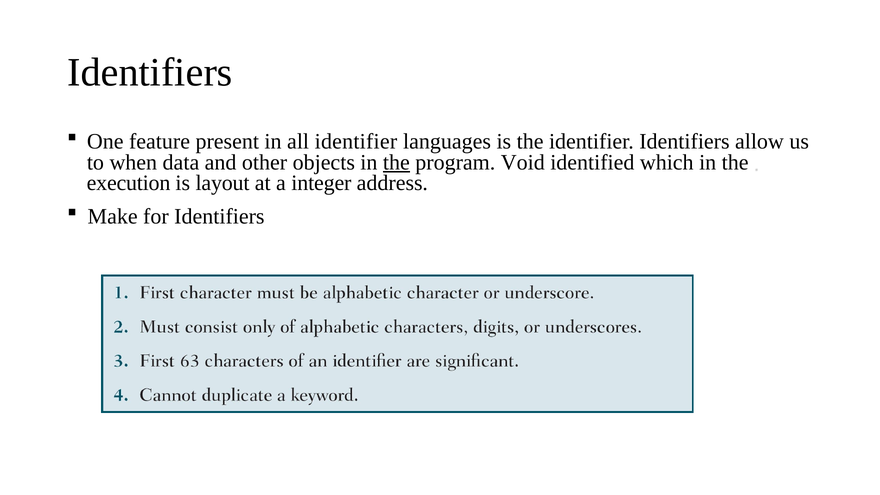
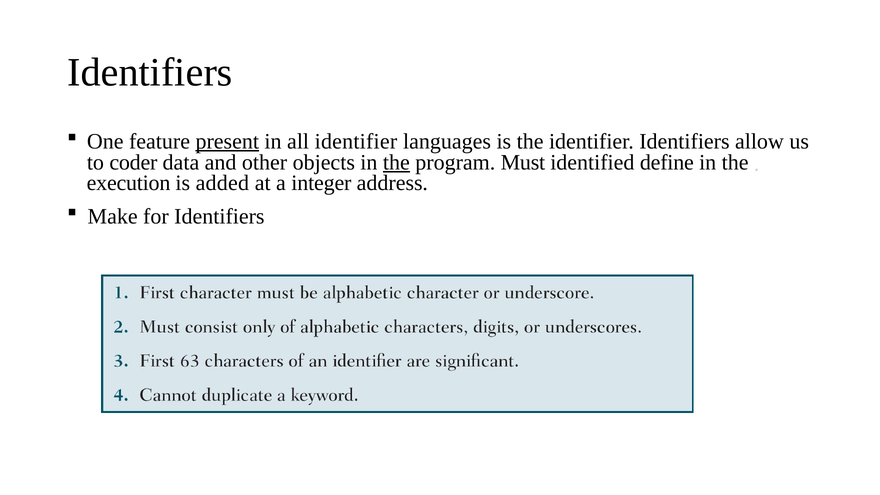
present underline: none -> present
when: when -> coder
Void: Void -> Must
which: which -> define
layout: layout -> added
